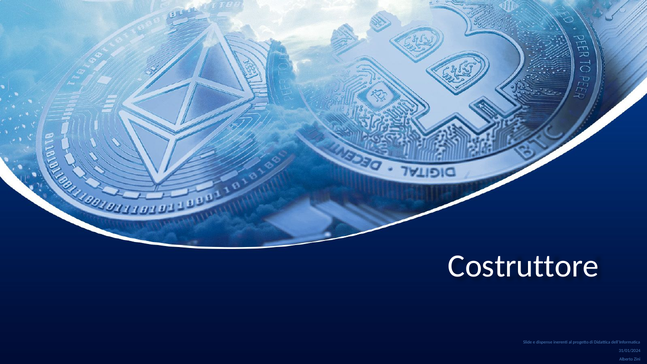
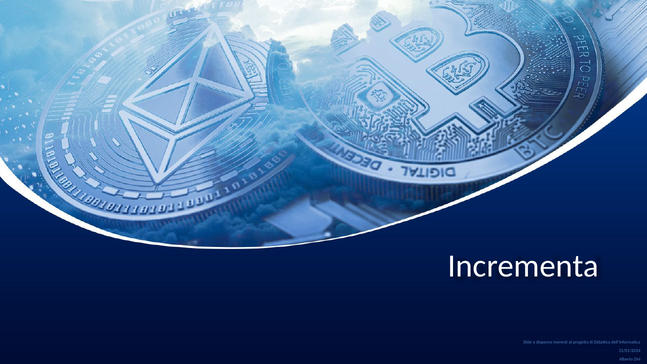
Costruttore: Costruttore -> Incrementa
